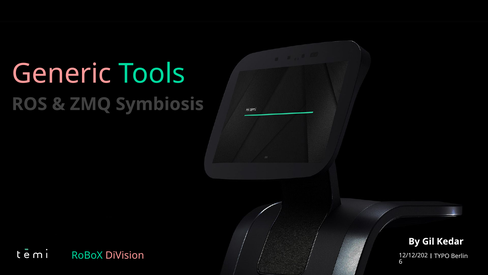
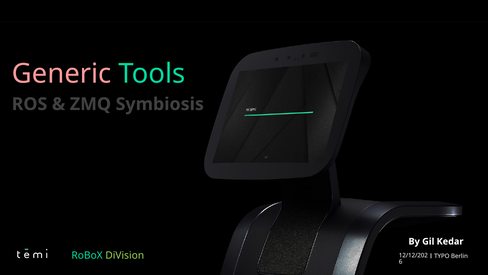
DiVision colour: pink -> light green
